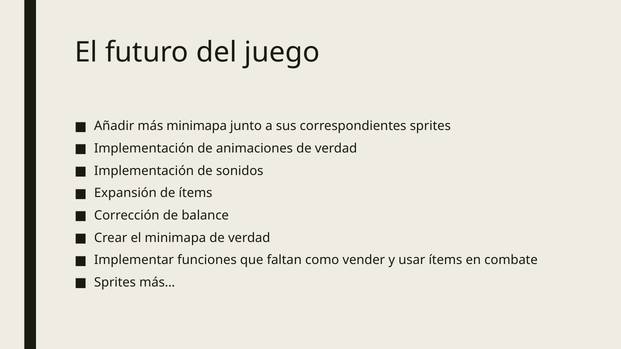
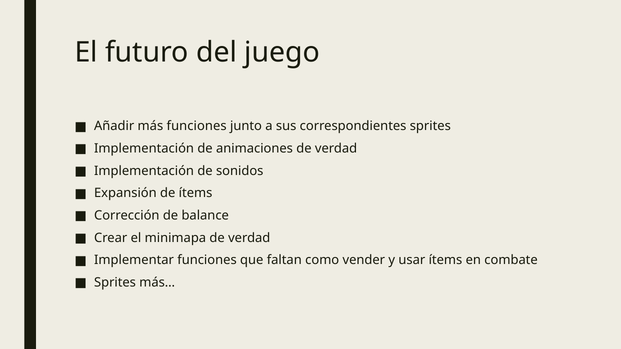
más minimapa: minimapa -> funciones
